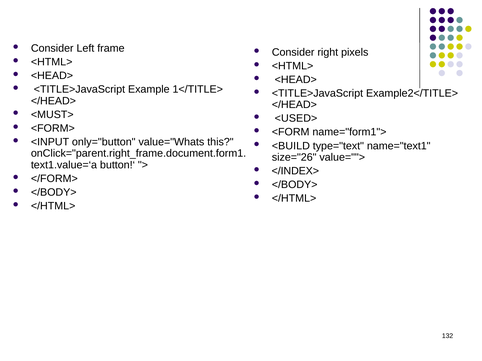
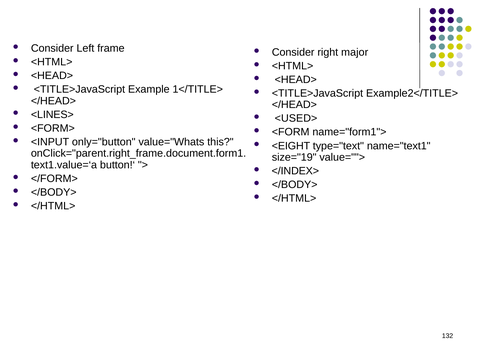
pixels: pixels -> major
<MUST>: <MUST> -> <LINES>
<BUILD: <BUILD -> <EIGHT
size="26: size="26 -> size="19
